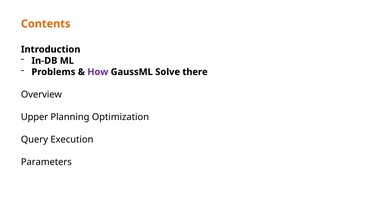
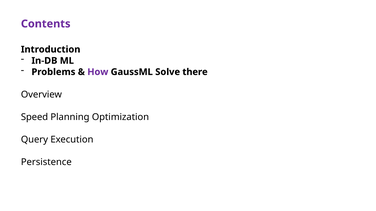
Contents colour: orange -> purple
Upper: Upper -> Speed
Parameters: Parameters -> Persistence
